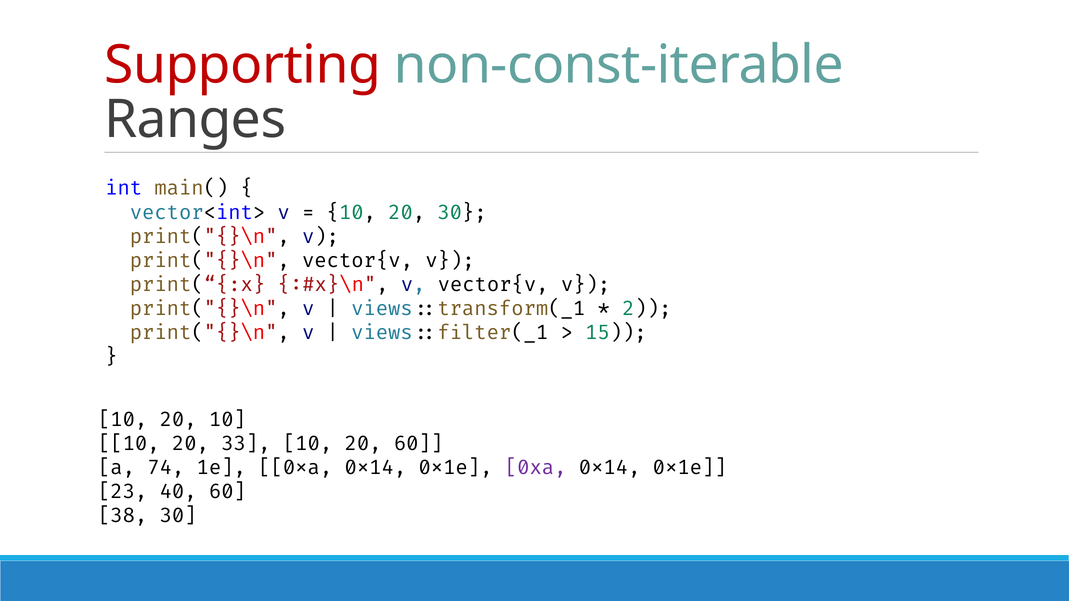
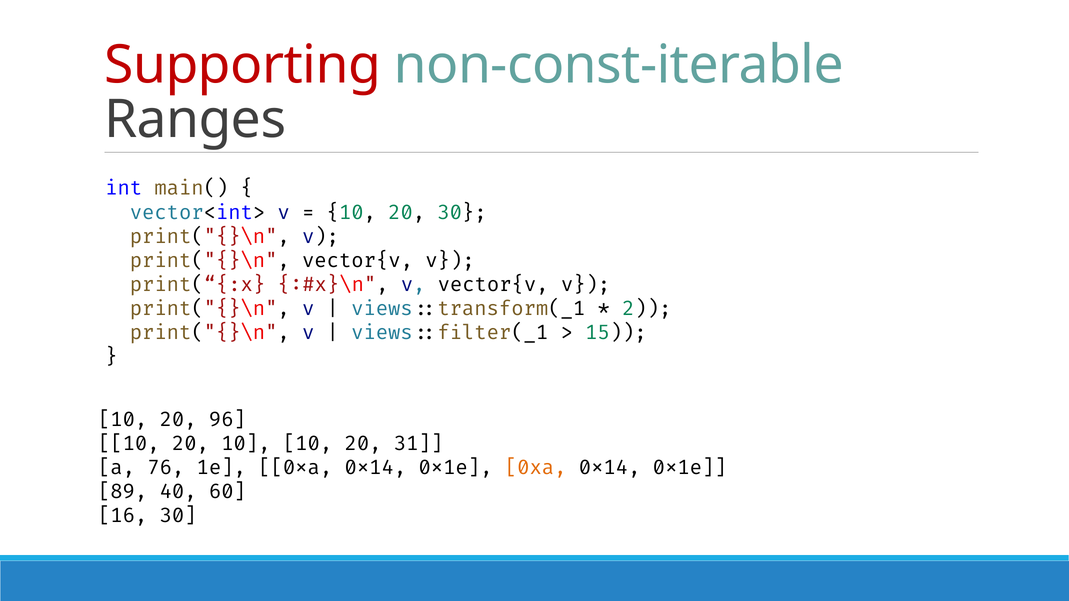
20 10: 10 -> 96
20 33: 33 -> 10
20 60: 60 -> 31
74: 74 -> 76
0xa at (536, 468) colour: purple -> orange
23: 23 -> 89
38: 38 -> 16
